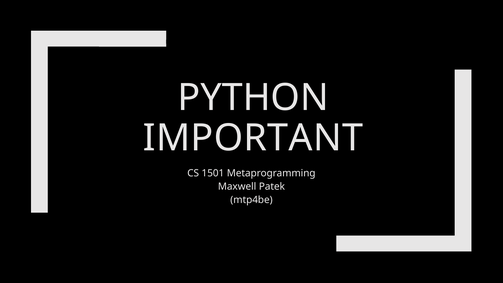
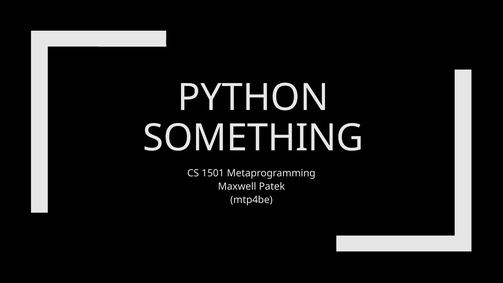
IMPORTANT: IMPORTANT -> SOMETHING
